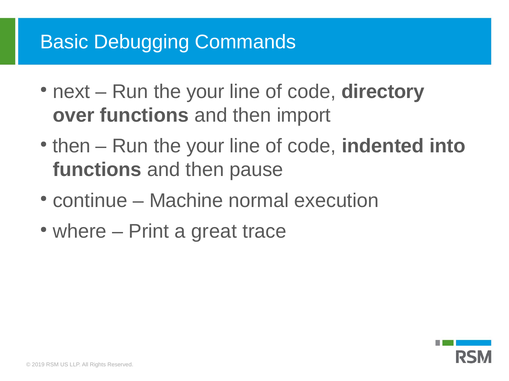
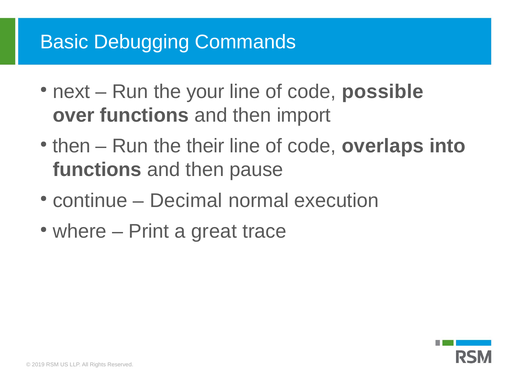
directory: directory -> possible
your at (205, 146): your -> their
indented: indented -> overlaps
Machine: Machine -> Decimal
